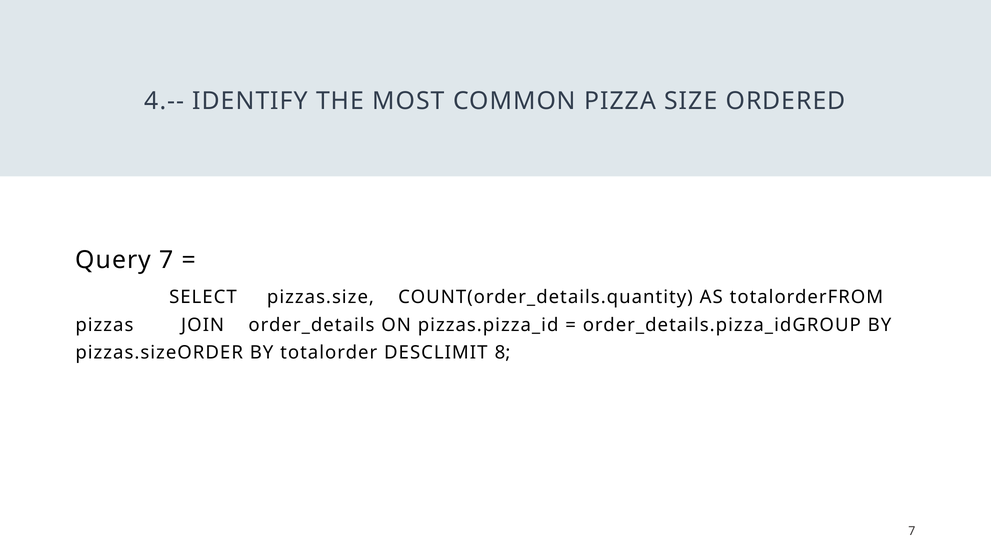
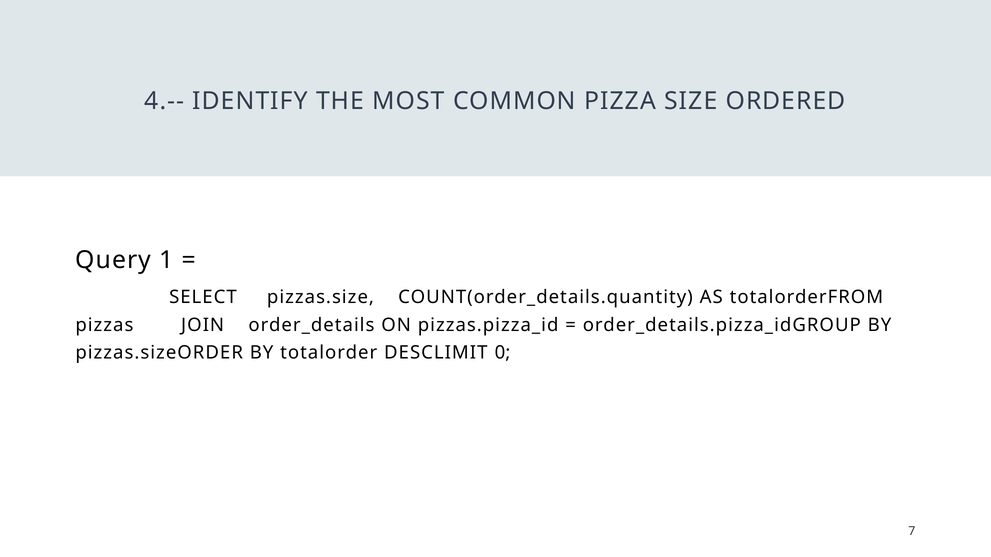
Query 7: 7 -> 1
8: 8 -> 0
